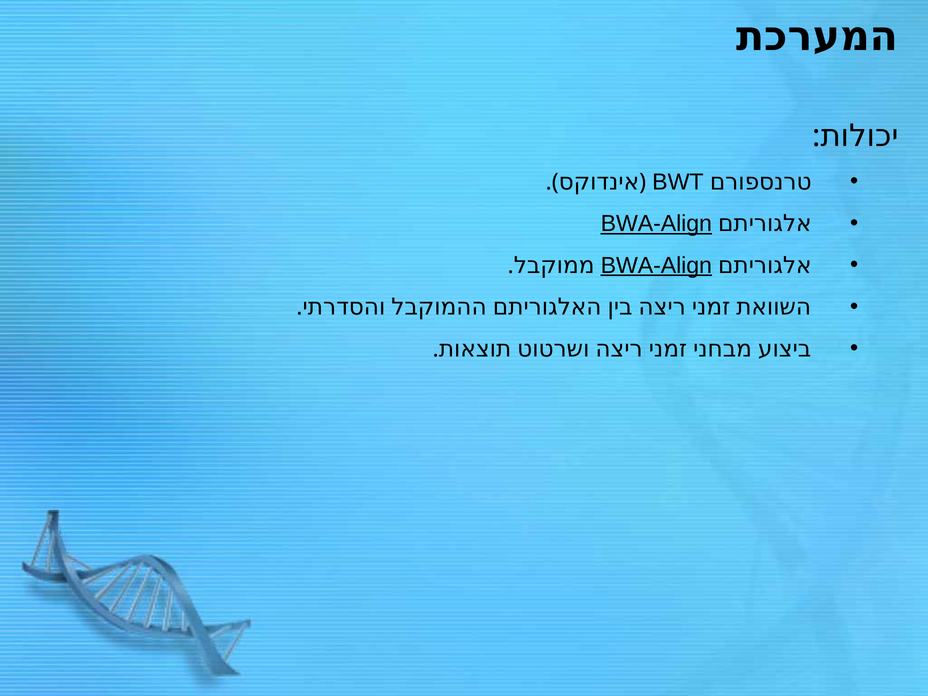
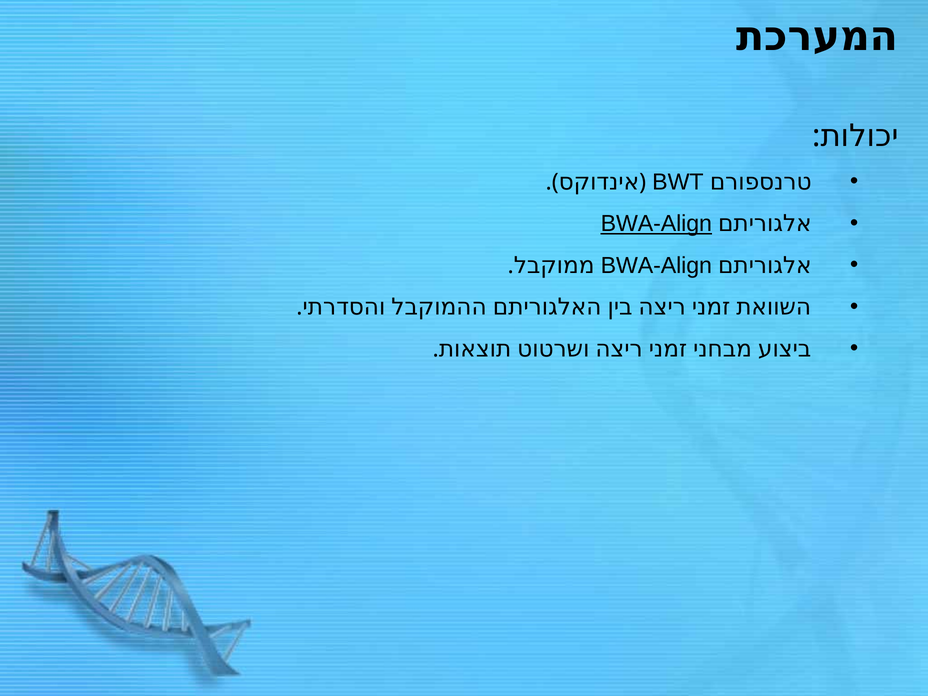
BWA-Align at (656, 265) underline: present -> none
